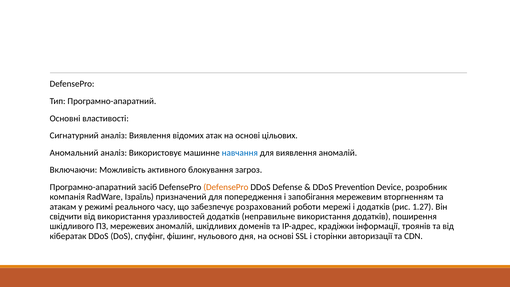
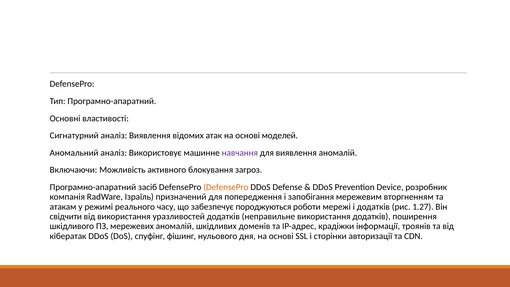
цільових: цільових -> моделей
навчання colour: blue -> purple
розрахований: розрахований -> породжуються
